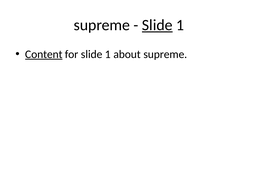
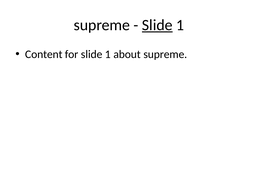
Content underline: present -> none
